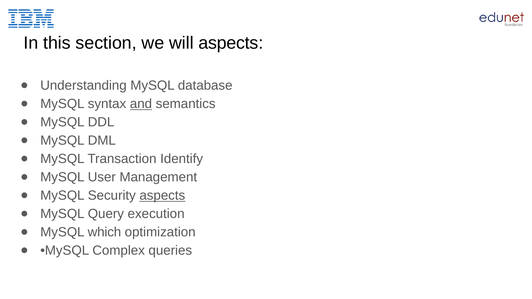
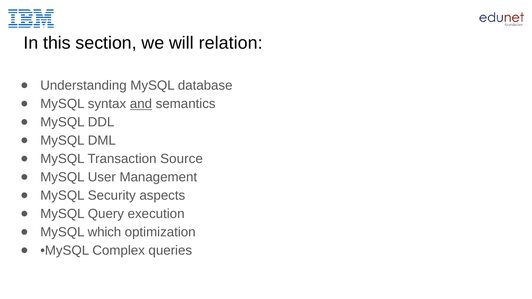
will aspects: aspects -> relation
Identify: Identify -> Source
aspects at (162, 196) underline: present -> none
